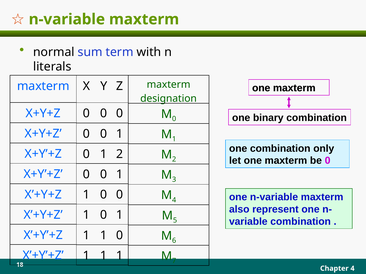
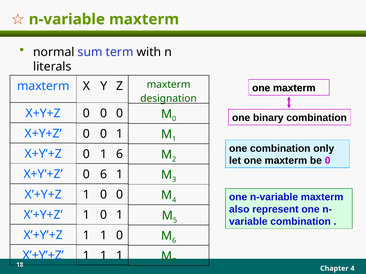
1 2: 2 -> 6
0 at (104, 175): 0 -> 6
